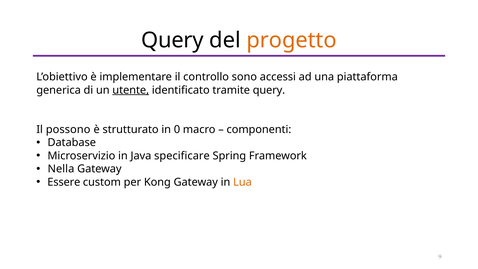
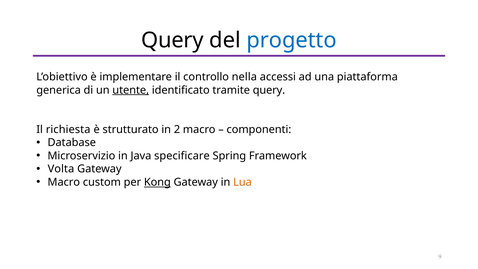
progetto colour: orange -> blue
sono: sono -> nella
possono: possono -> richiesta
0: 0 -> 2
Nella: Nella -> Volta
Essere at (64, 182): Essere -> Macro
Kong underline: none -> present
